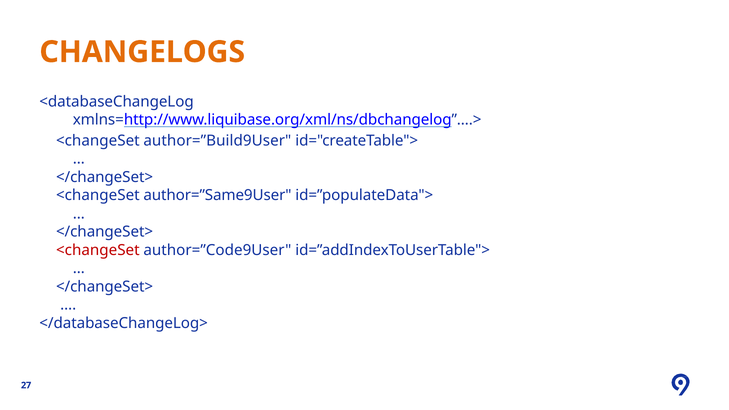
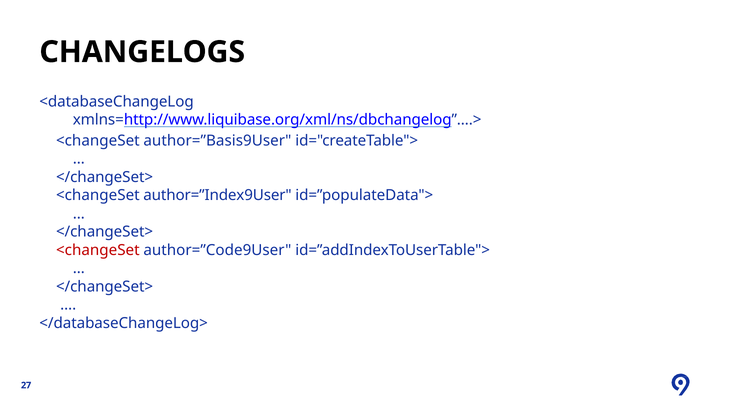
CHANGELOGS colour: orange -> black
author=”Build9User: author=”Build9User -> author=”Basis9User
author=”Same9User: author=”Same9User -> author=”Index9User
